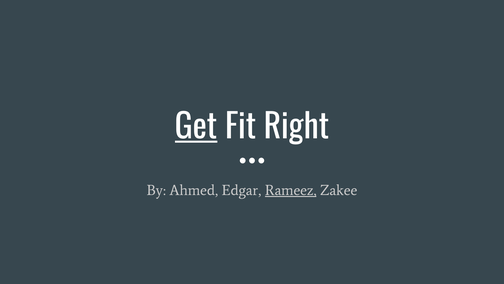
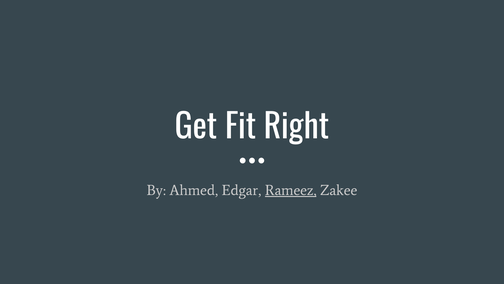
Get underline: present -> none
